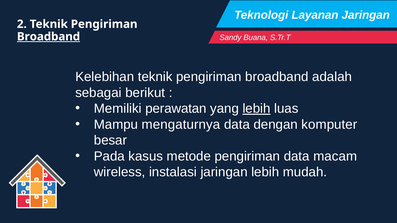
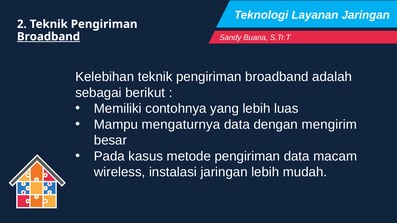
perawatan: perawatan -> contohnya
lebih at (257, 109) underline: present -> none
komputer: komputer -> mengirim
